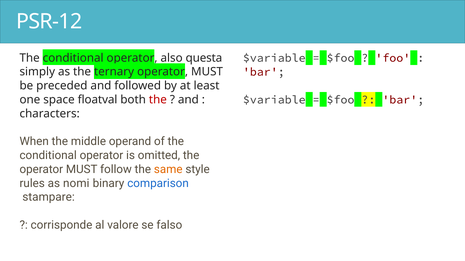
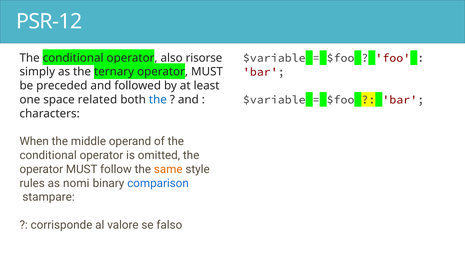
questa: questa -> risorse
floatval: floatval -> related
the at (158, 100) colour: red -> blue
